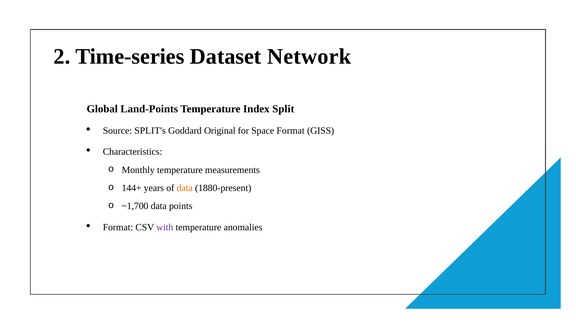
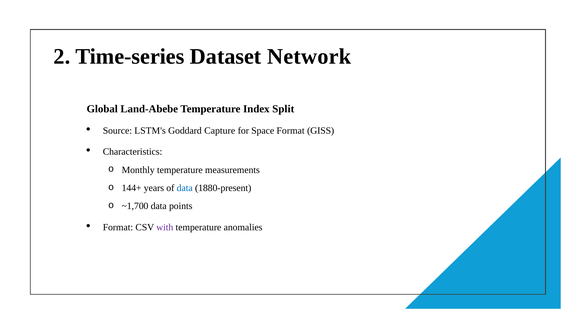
Land-Points: Land-Points -> Land-Abebe
SPLIT's: SPLIT's -> LSTM's
Original: Original -> Capture
data at (185, 188) colour: orange -> blue
